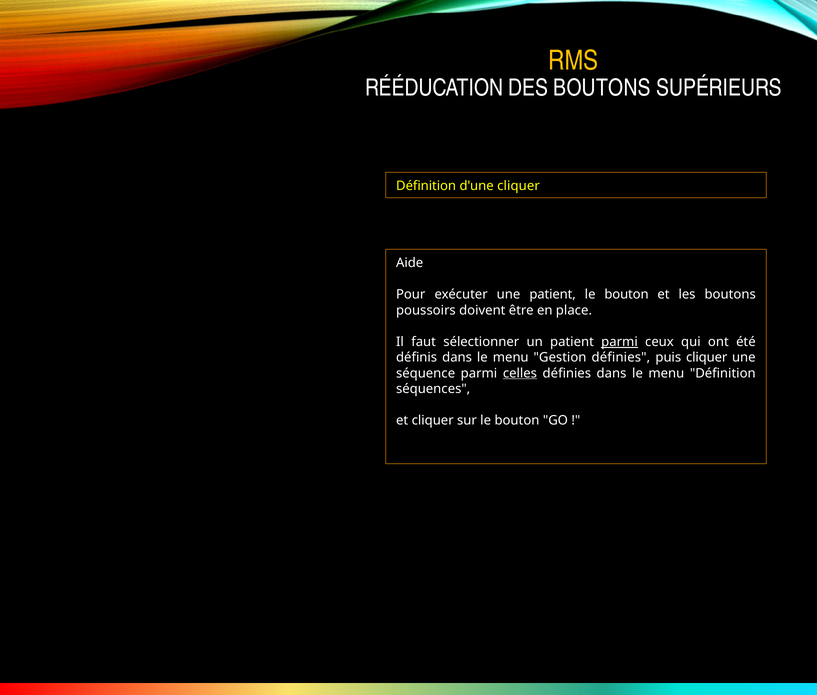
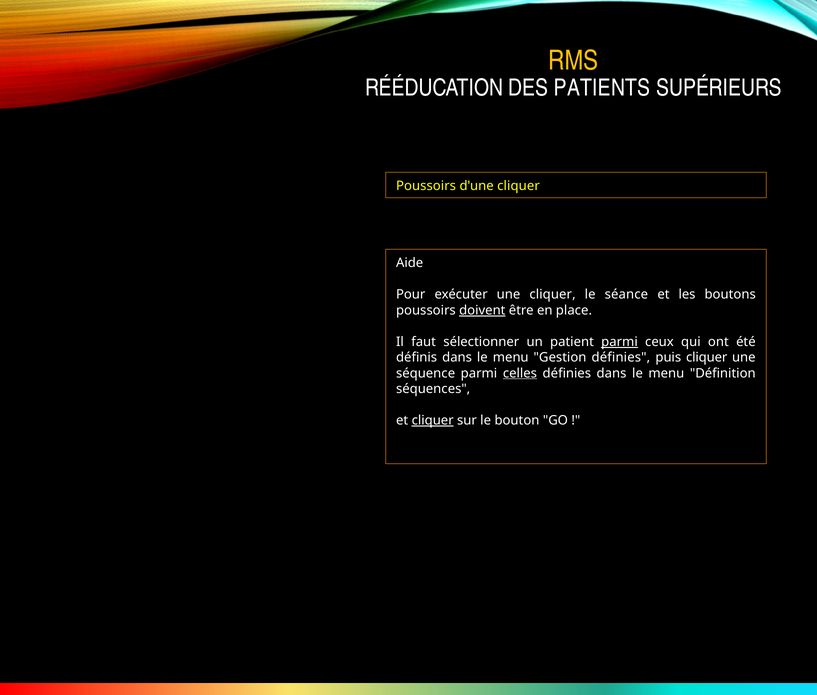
DES BOUTONS: BOUTONS -> PATIENTS
Définition at (426, 186): Définition -> Poussoirs
une patient: patient -> cliquer
bouton at (627, 294): bouton -> séance
doivent underline: none -> present
cliquer at (433, 420) underline: none -> present
